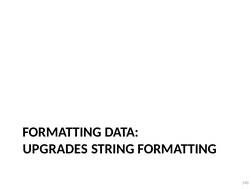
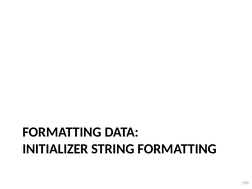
UPGRADES: UPGRADES -> INITIALIZER
